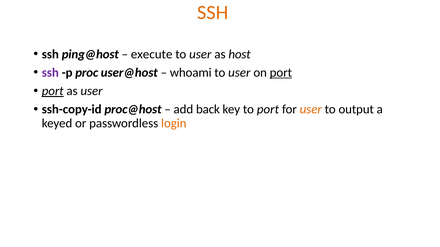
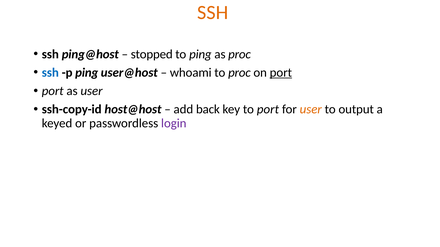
execute: execute -> stopped
user at (200, 54): user -> ping
as host: host -> proc
ssh at (50, 73) colour: purple -> blue
p proc: proc -> ping
user at (239, 73): user -> proc
port at (53, 91) underline: present -> none
proc@host: proc@host -> host@host
login colour: orange -> purple
